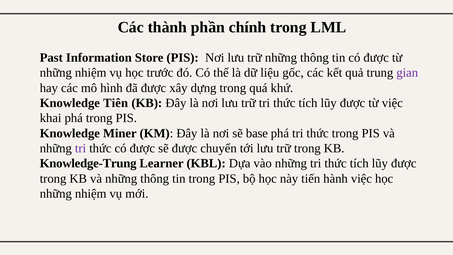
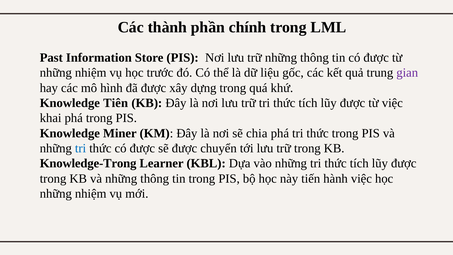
base: base -> chia
tri at (81, 148) colour: purple -> blue
Knowledge-Trung: Knowledge-Trung -> Knowledge-Trong
